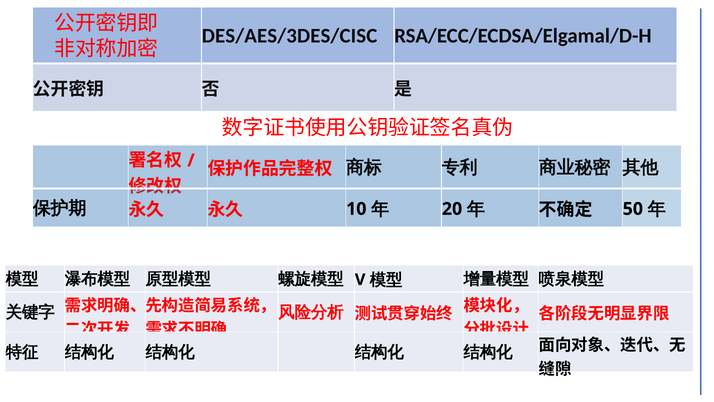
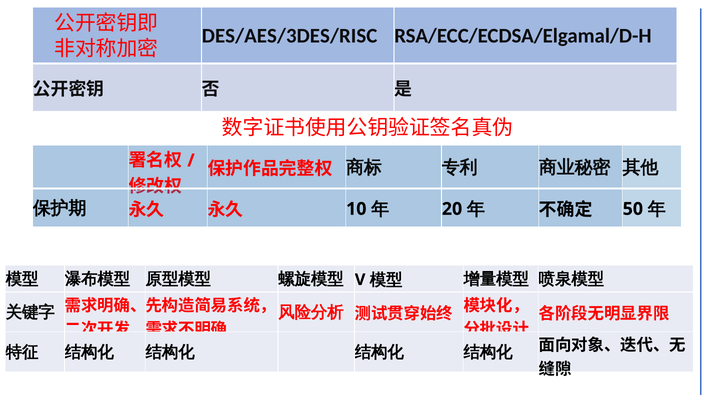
DES/AES/3DES/CISC: DES/AES/3DES/CISC -> DES/AES/3DES/RISC
